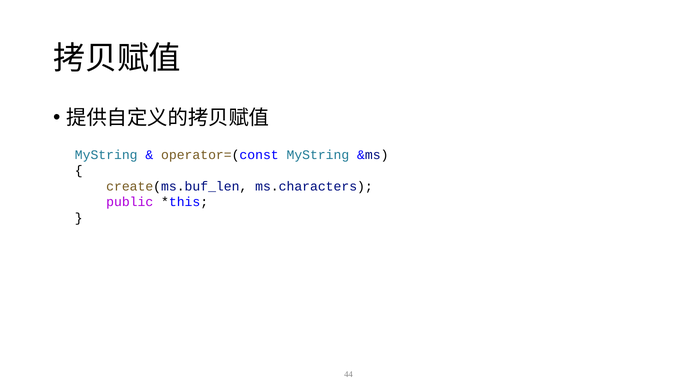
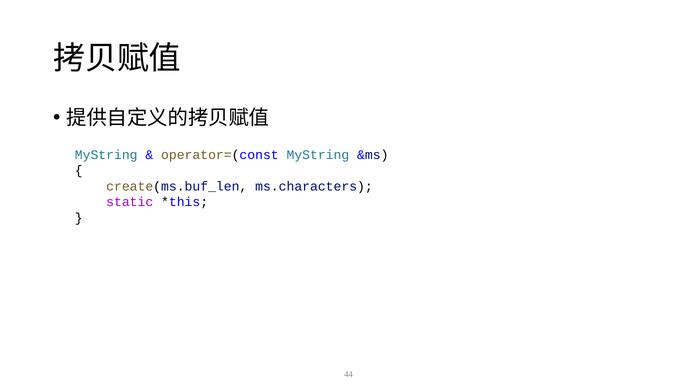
public: public -> static
